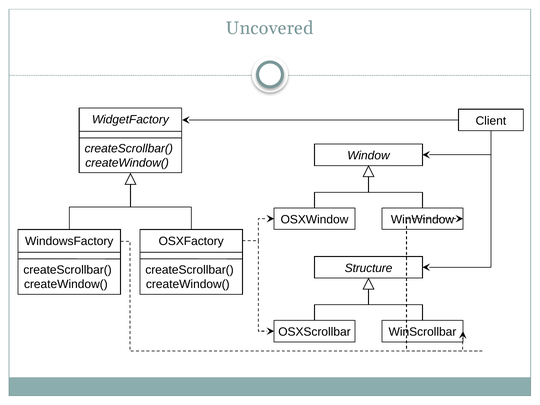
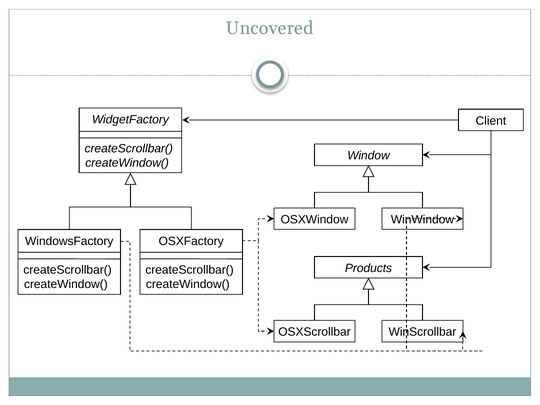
Structure: Structure -> Products
